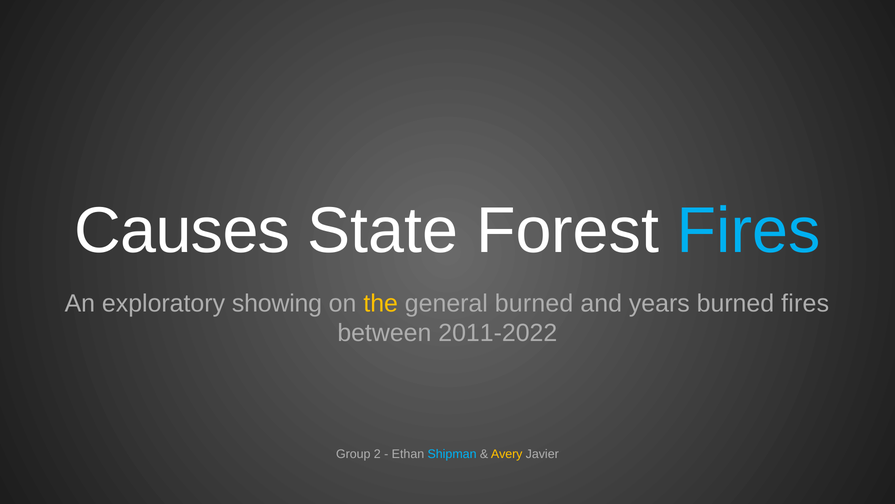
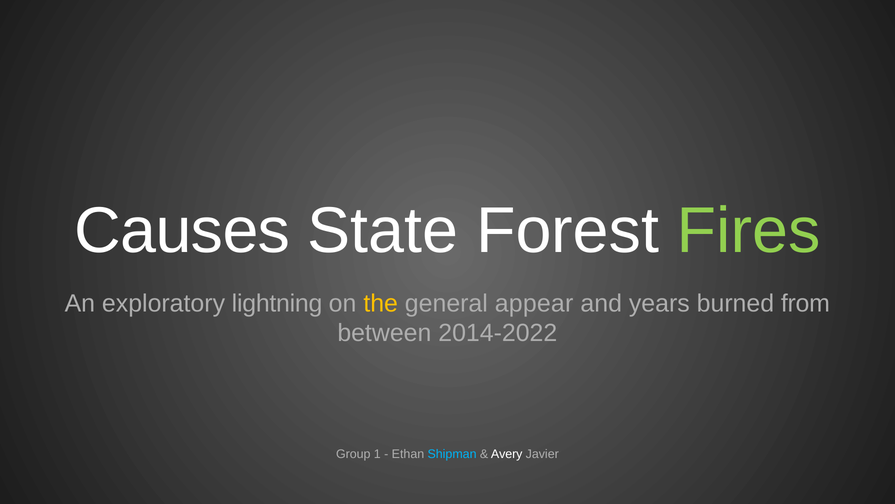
Fires at (749, 231) colour: light blue -> light green
showing: showing -> lightning
general burned: burned -> appear
burned fires: fires -> from
2011-2022: 2011-2022 -> 2014-2022
2: 2 -> 1
Avery colour: yellow -> white
